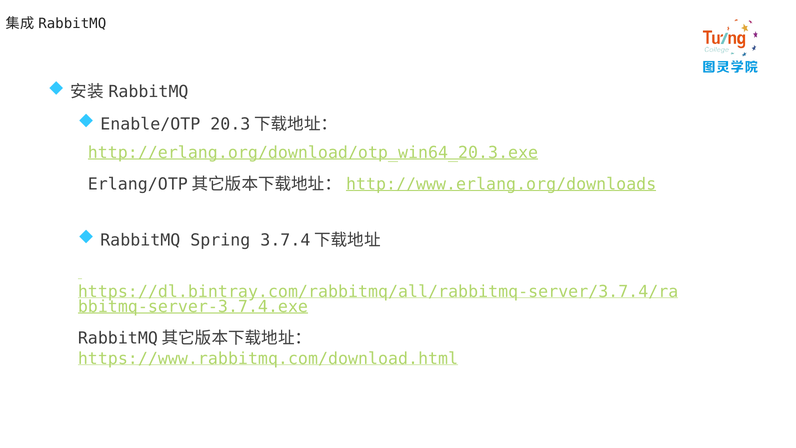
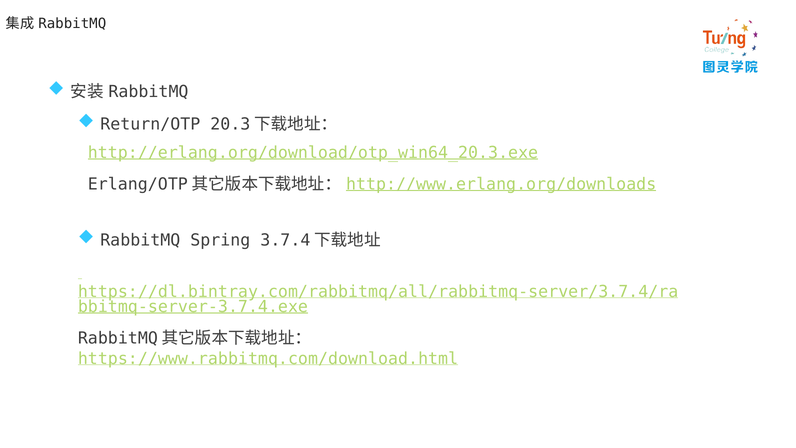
Enable/OTP: Enable/OTP -> Return/OTP
